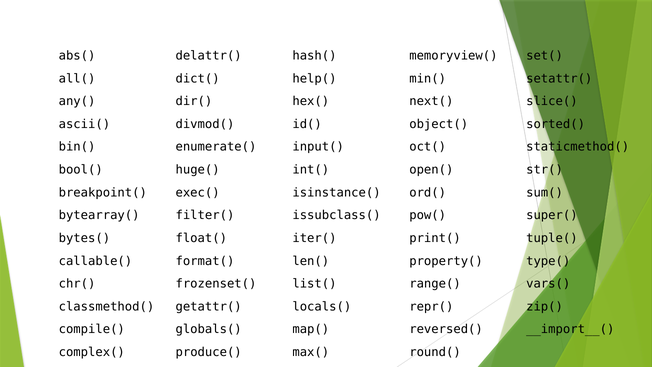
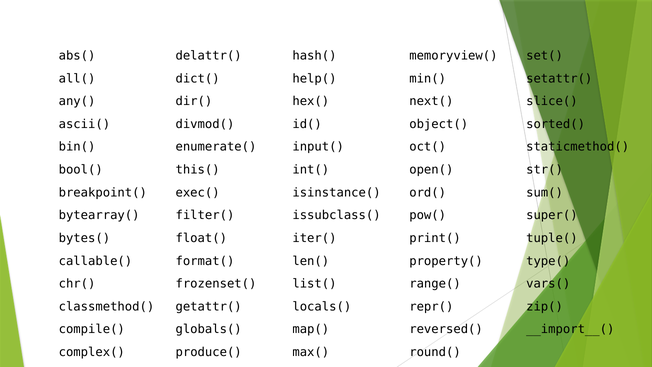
huge(: huge( -> this(
